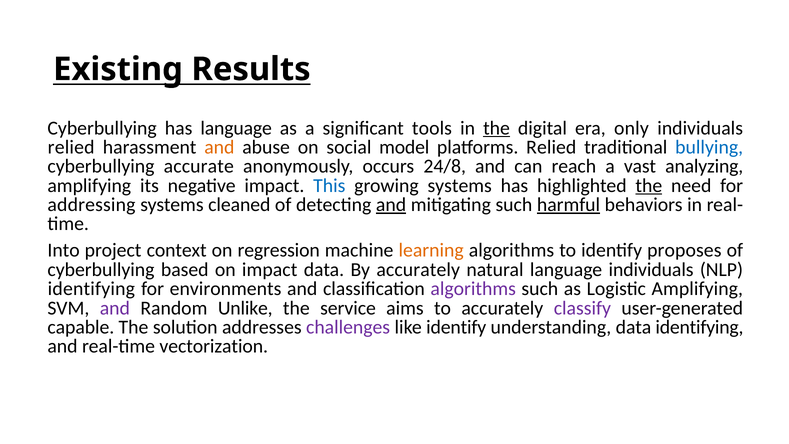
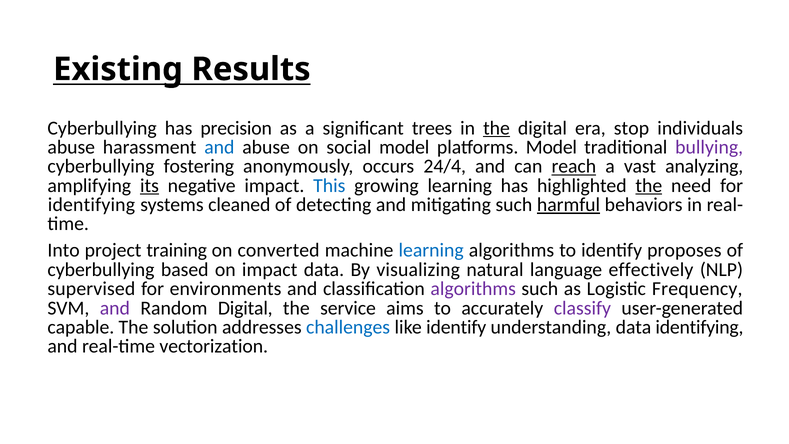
has language: language -> precision
tools: tools -> trees
only: only -> stop
relied at (71, 147): relied -> abuse
and at (219, 147) colour: orange -> blue
platforms Relied: Relied -> Model
bullying colour: blue -> purple
accurate: accurate -> fostering
24/8: 24/8 -> 24/4
reach underline: none -> present
its underline: none -> present
growing systems: systems -> learning
addressing at (91, 205): addressing -> identifying
and at (391, 205) underline: present -> none
context: context -> training
regression: regression -> converted
learning at (431, 250) colour: orange -> blue
By accurately: accurately -> visualizing
language individuals: individuals -> effectively
identifying at (91, 289): identifying -> supervised
Logistic Amplifying: Amplifying -> Frequency
Random Unlike: Unlike -> Digital
challenges colour: purple -> blue
